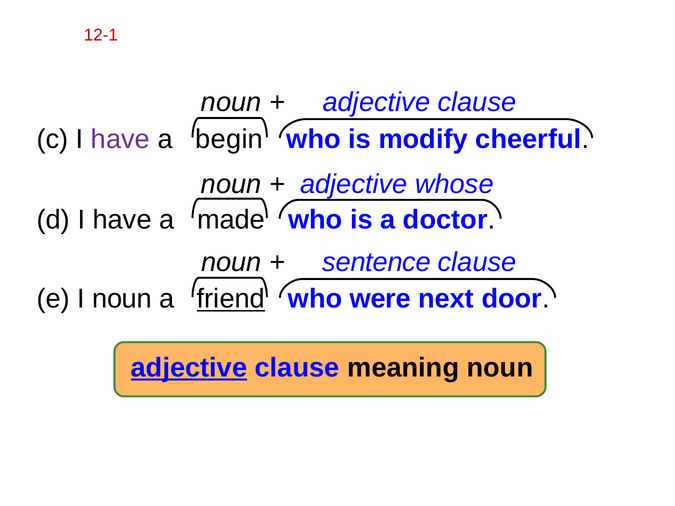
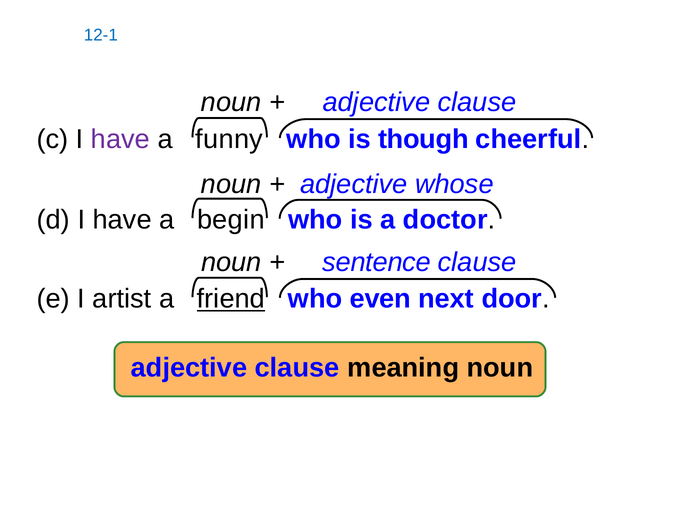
12-1 colour: red -> blue
begin: begin -> funny
modify: modify -> though
made: made -> begin
I noun: noun -> artist
were: were -> even
adjective at (189, 368) underline: present -> none
